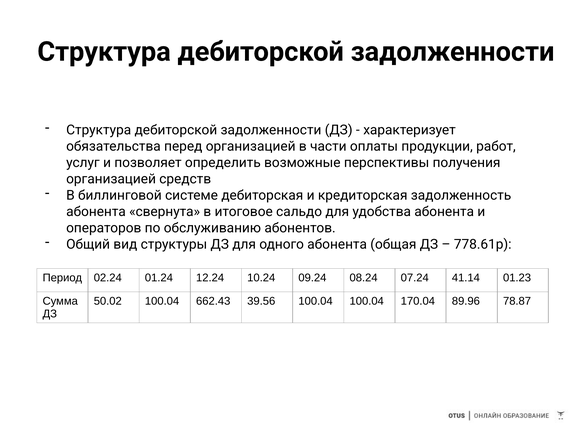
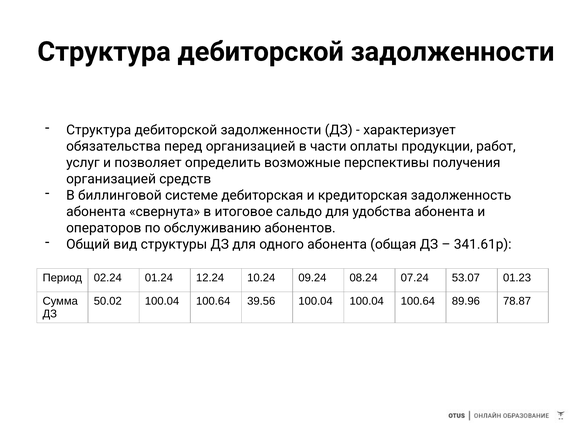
778.61р: 778.61р -> 341.61р
41.14: 41.14 -> 53.07
50.02 100.04 662.43: 662.43 -> 100.64
100.04 100.04 170.04: 170.04 -> 100.64
